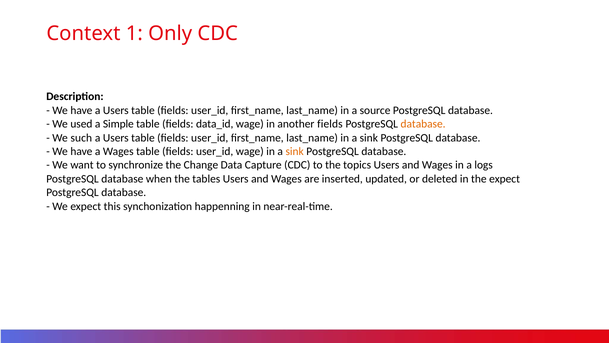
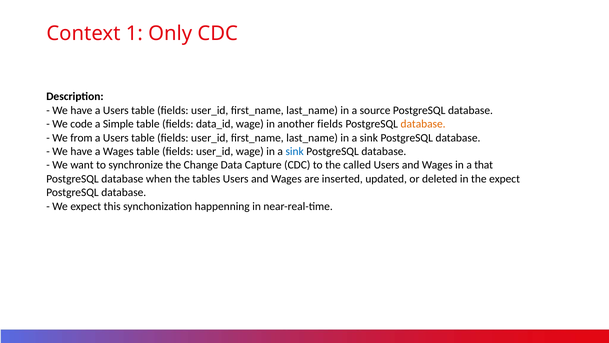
used: used -> code
such: such -> from
sink at (295, 151) colour: orange -> blue
topics: topics -> called
logs: logs -> that
